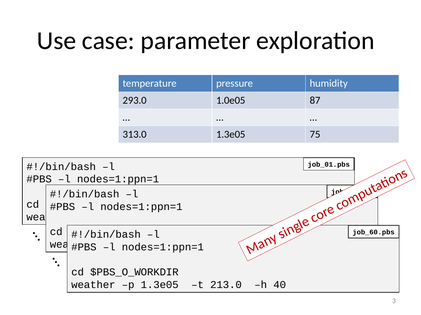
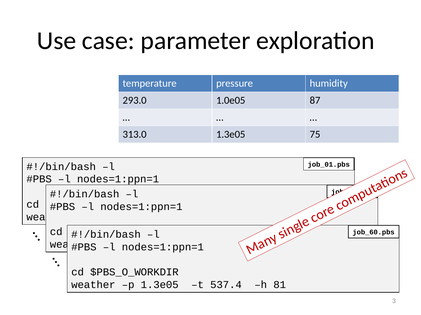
213.0: 213.0 -> 537.4
40: 40 -> 81
